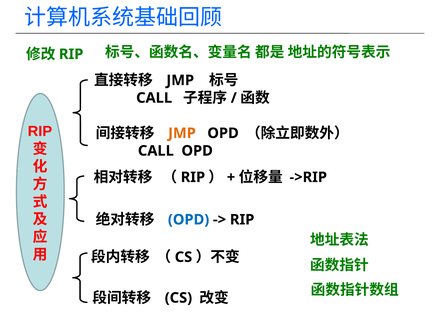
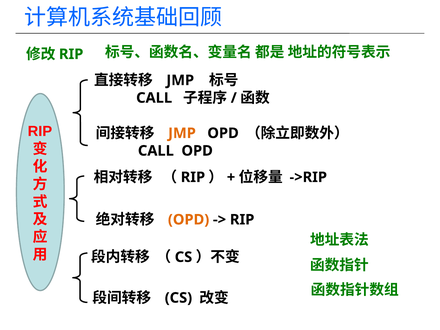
OPD at (189, 220) colour: blue -> orange
